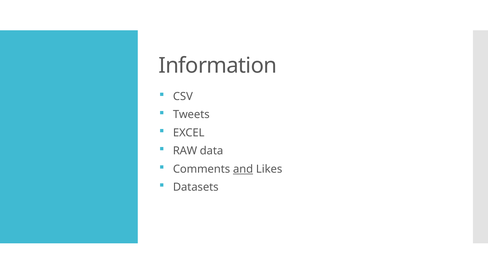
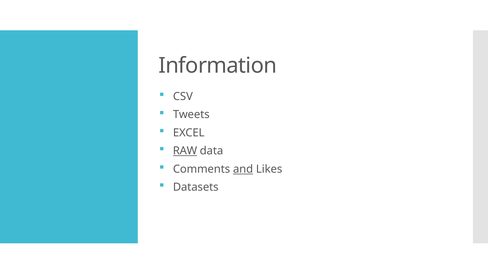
RAW underline: none -> present
